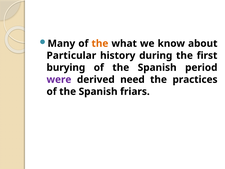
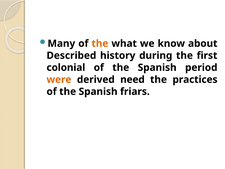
Particular: Particular -> Described
burying: burying -> colonial
were colour: purple -> orange
